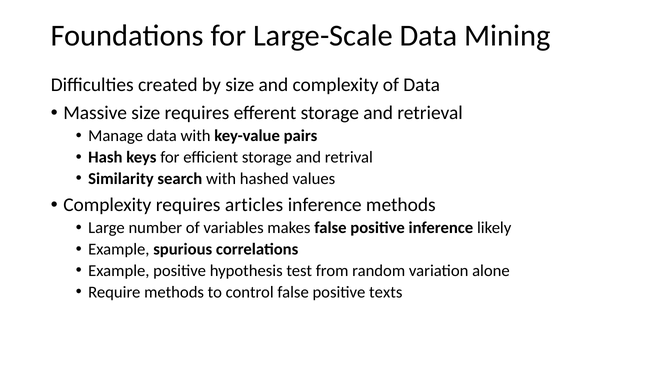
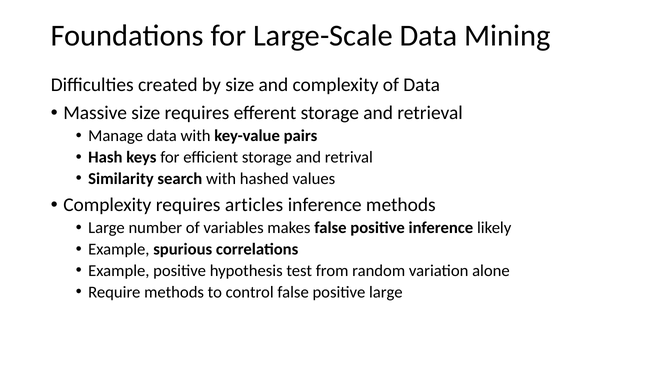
positive texts: texts -> large
